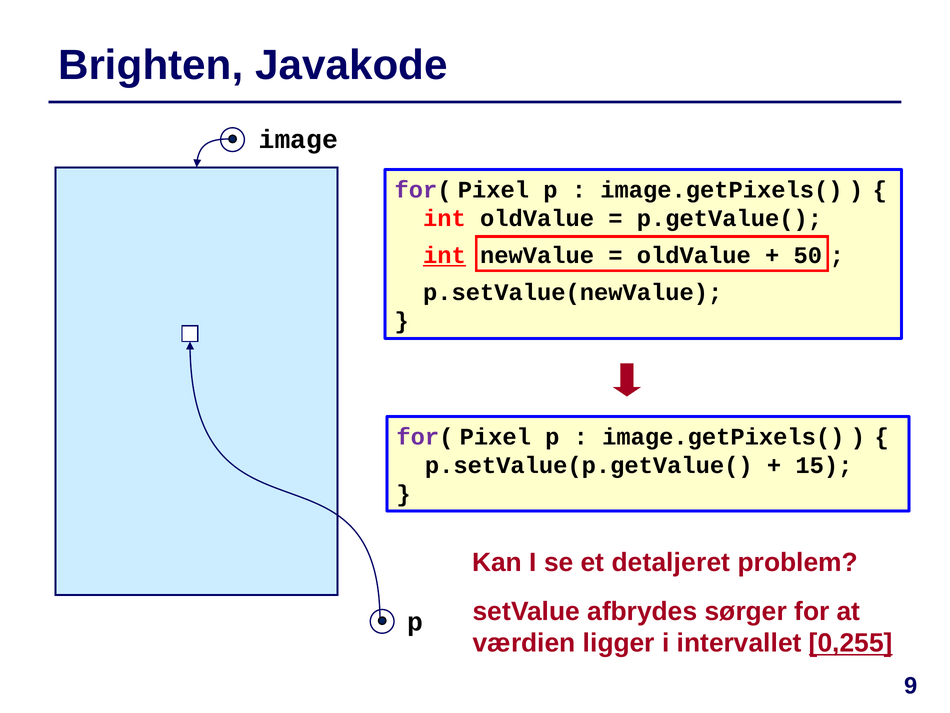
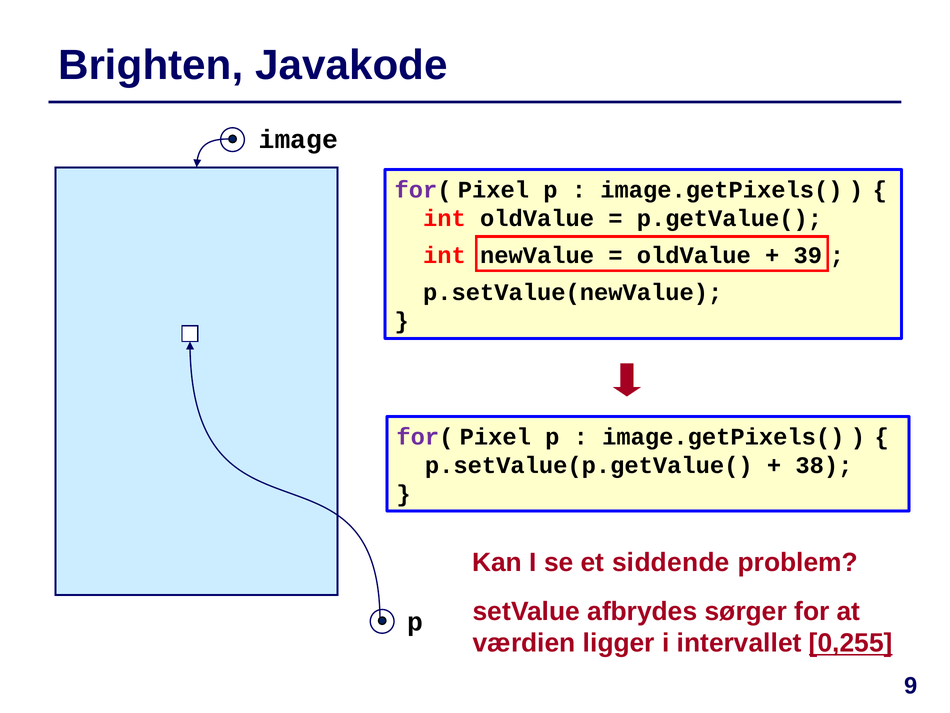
int at (444, 255) underline: present -> none
50: 50 -> 39
15: 15 -> 38
detaljeret: detaljeret -> siddende
